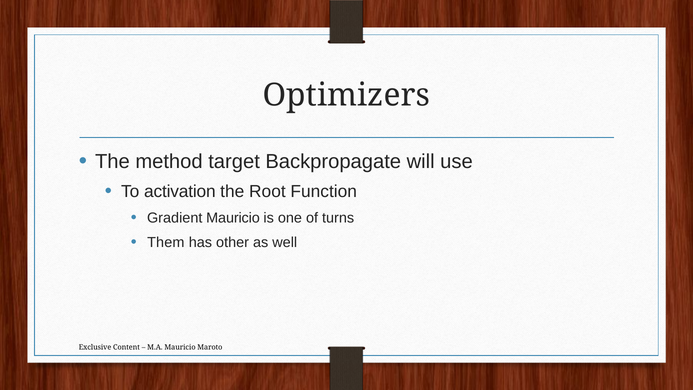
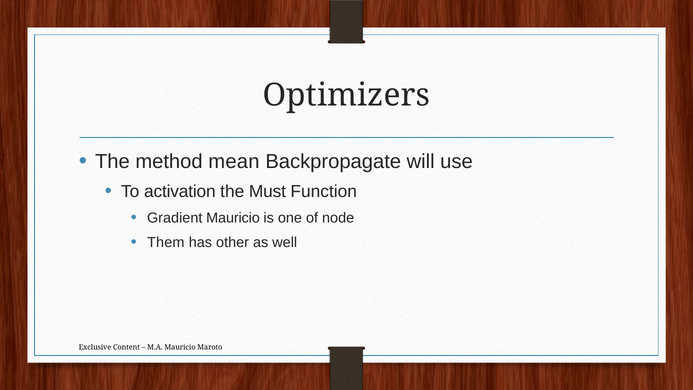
target: target -> mean
Root: Root -> Must
turns: turns -> node
